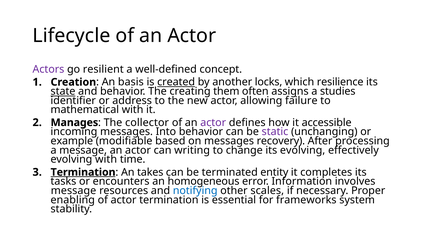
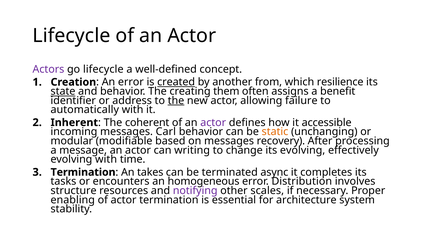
go resilient: resilient -> lifecycle
An basis: basis -> error
locks: locks -> from
studies: studies -> benefit
the at (176, 101) underline: none -> present
mathematical: mathematical -> automatically
Manages: Manages -> Inherent
collector: collector -> coherent
Into: Into -> Carl
static colour: purple -> orange
example: example -> modular
Termination at (83, 172) underline: present -> none
entity: entity -> async
Information: Information -> Distribution
message at (74, 191): message -> structure
notifying colour: blue -> purple
frameworks: frameworks -> architecture
